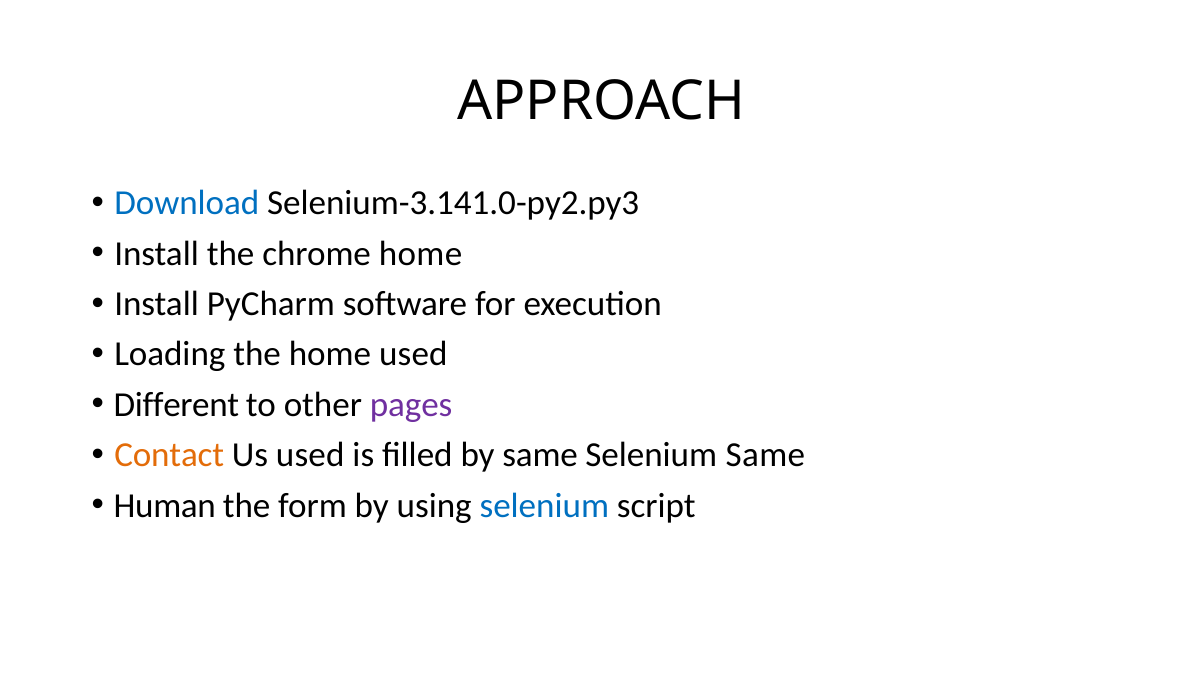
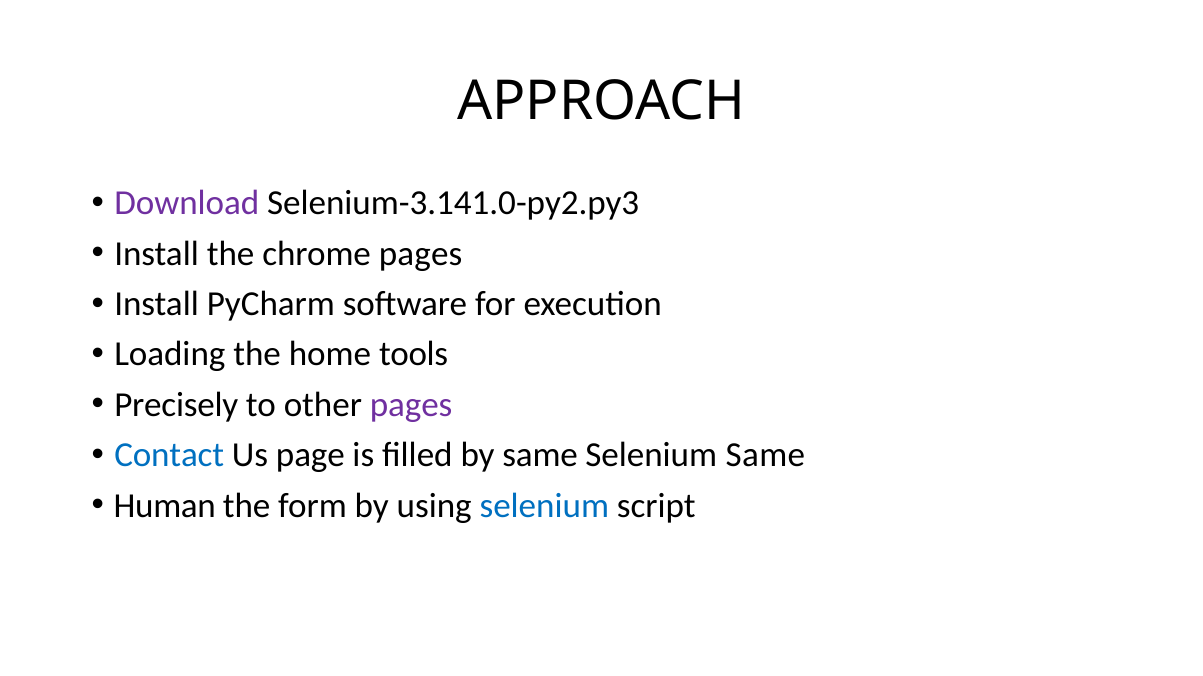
Download colour: blue -> purple
chrome home: home -> pages
home used: used -> tools
Different: Different -> Precisely
Contact colour: orange -> blue
Us used: used -> page
